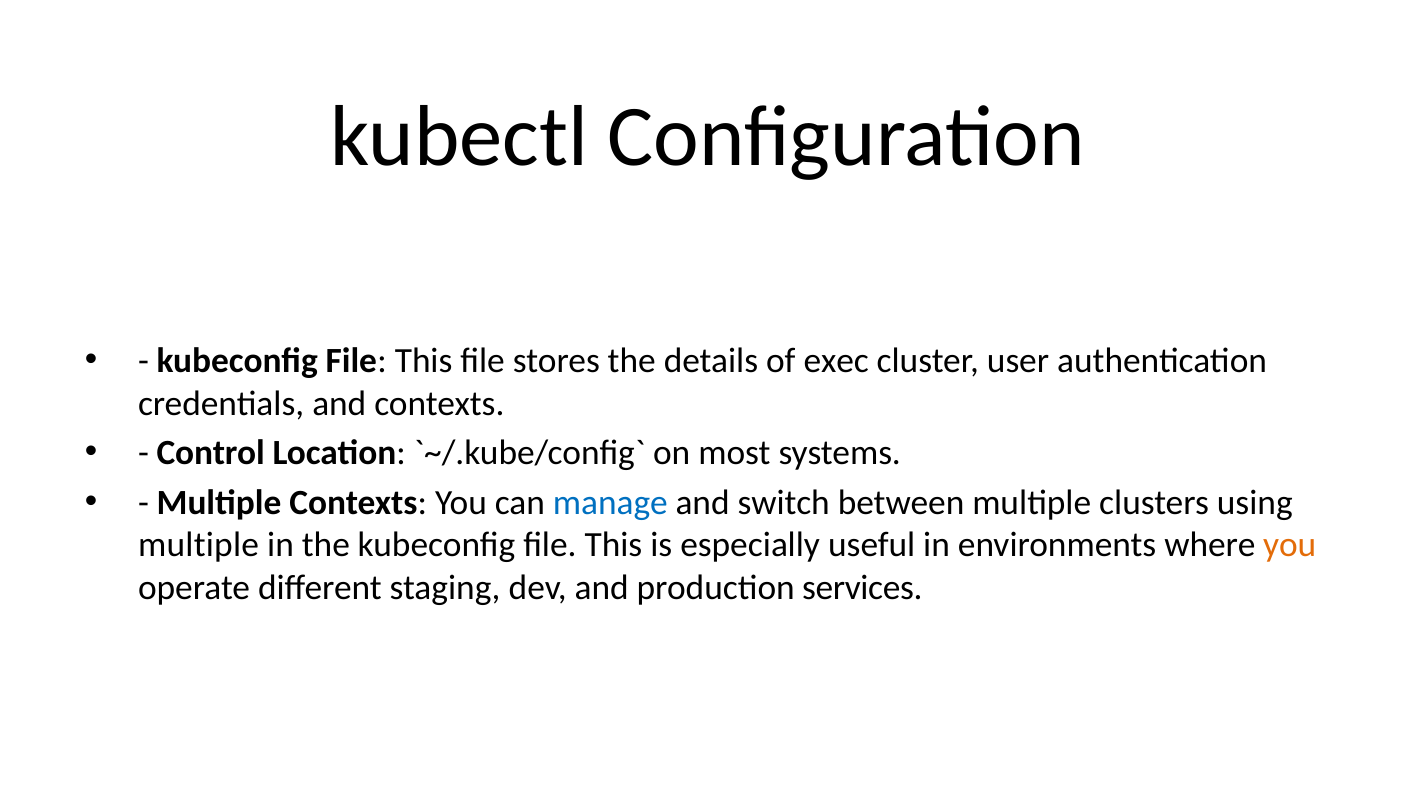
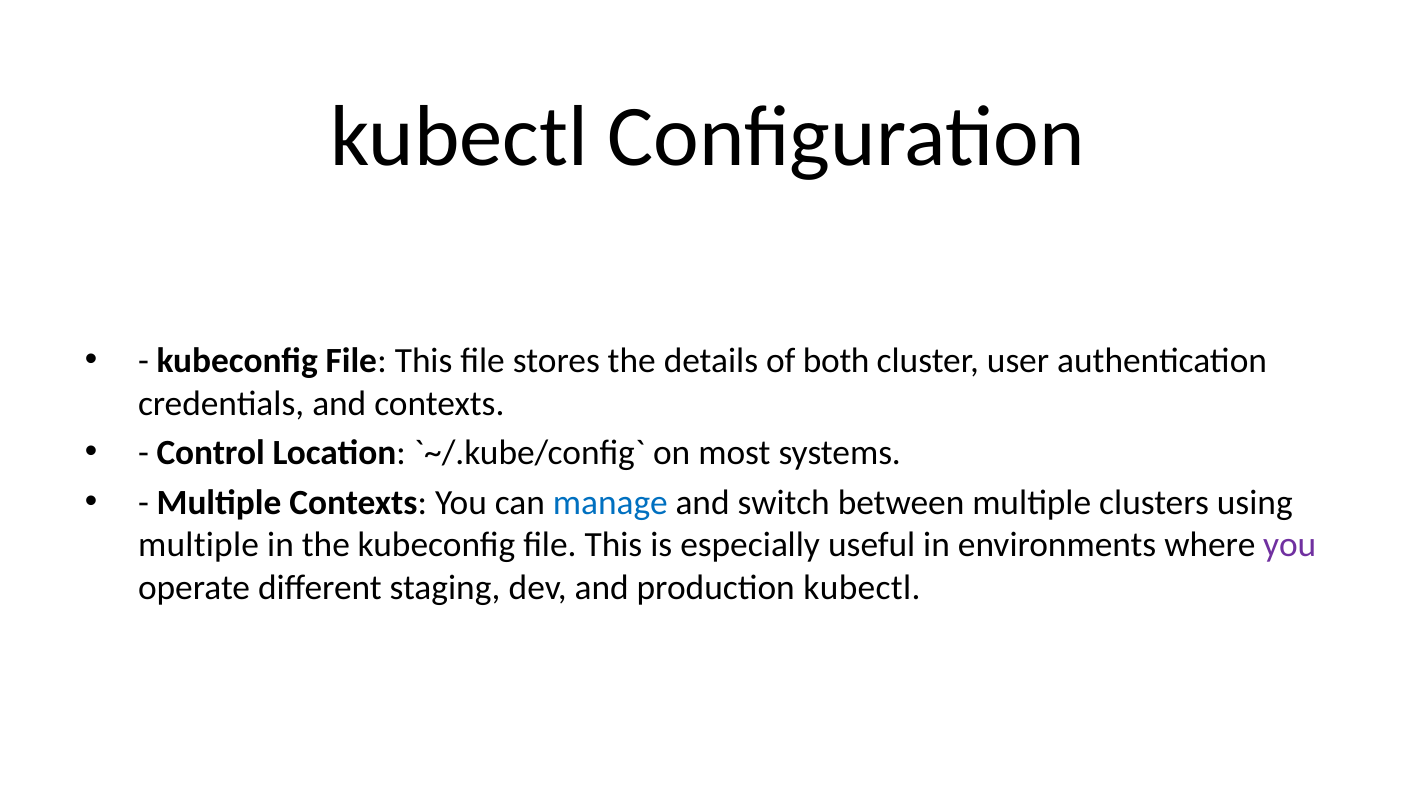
exec: exec -> both
you at (1290, 545) colour: orange -> purple
production services: services -> kubectl
